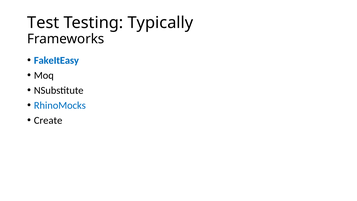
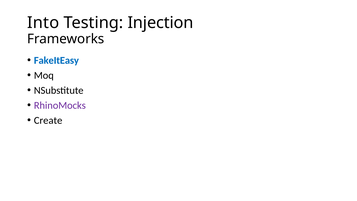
Test: Test -> Into
Typically: Typically -> Injection
RhinoMocks colour: blue -> purple
